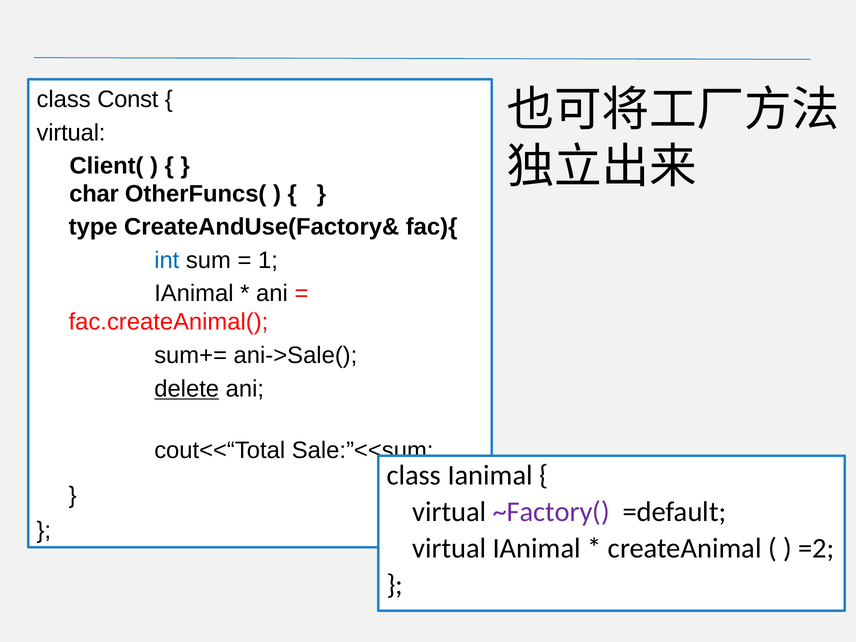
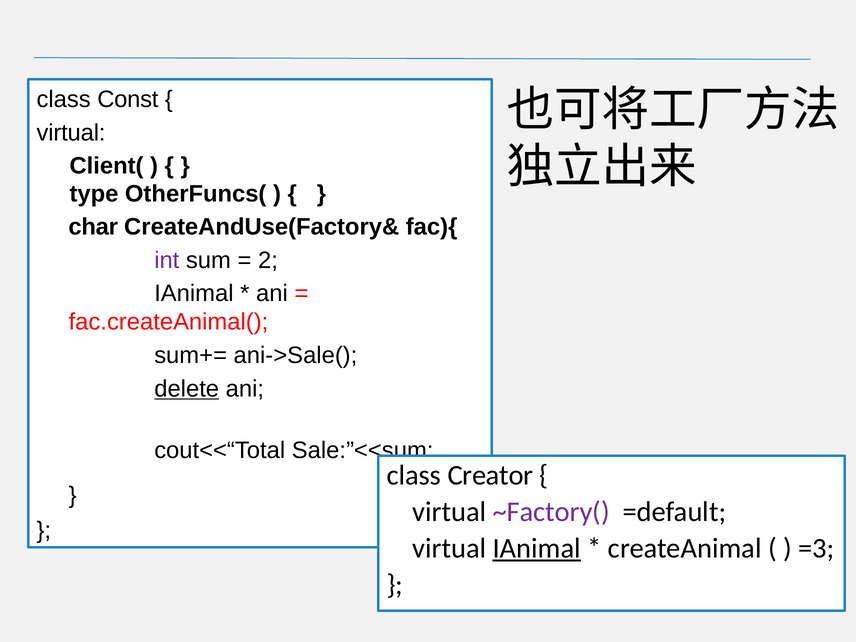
char: char -> type
type: type -> char
int colour: blue -> purple
1: 1 -> 2
class Ianimal: Ianimal -> Creator
IAnimal at (537, 548) underline: none -> present
=2: =2 -> =3
